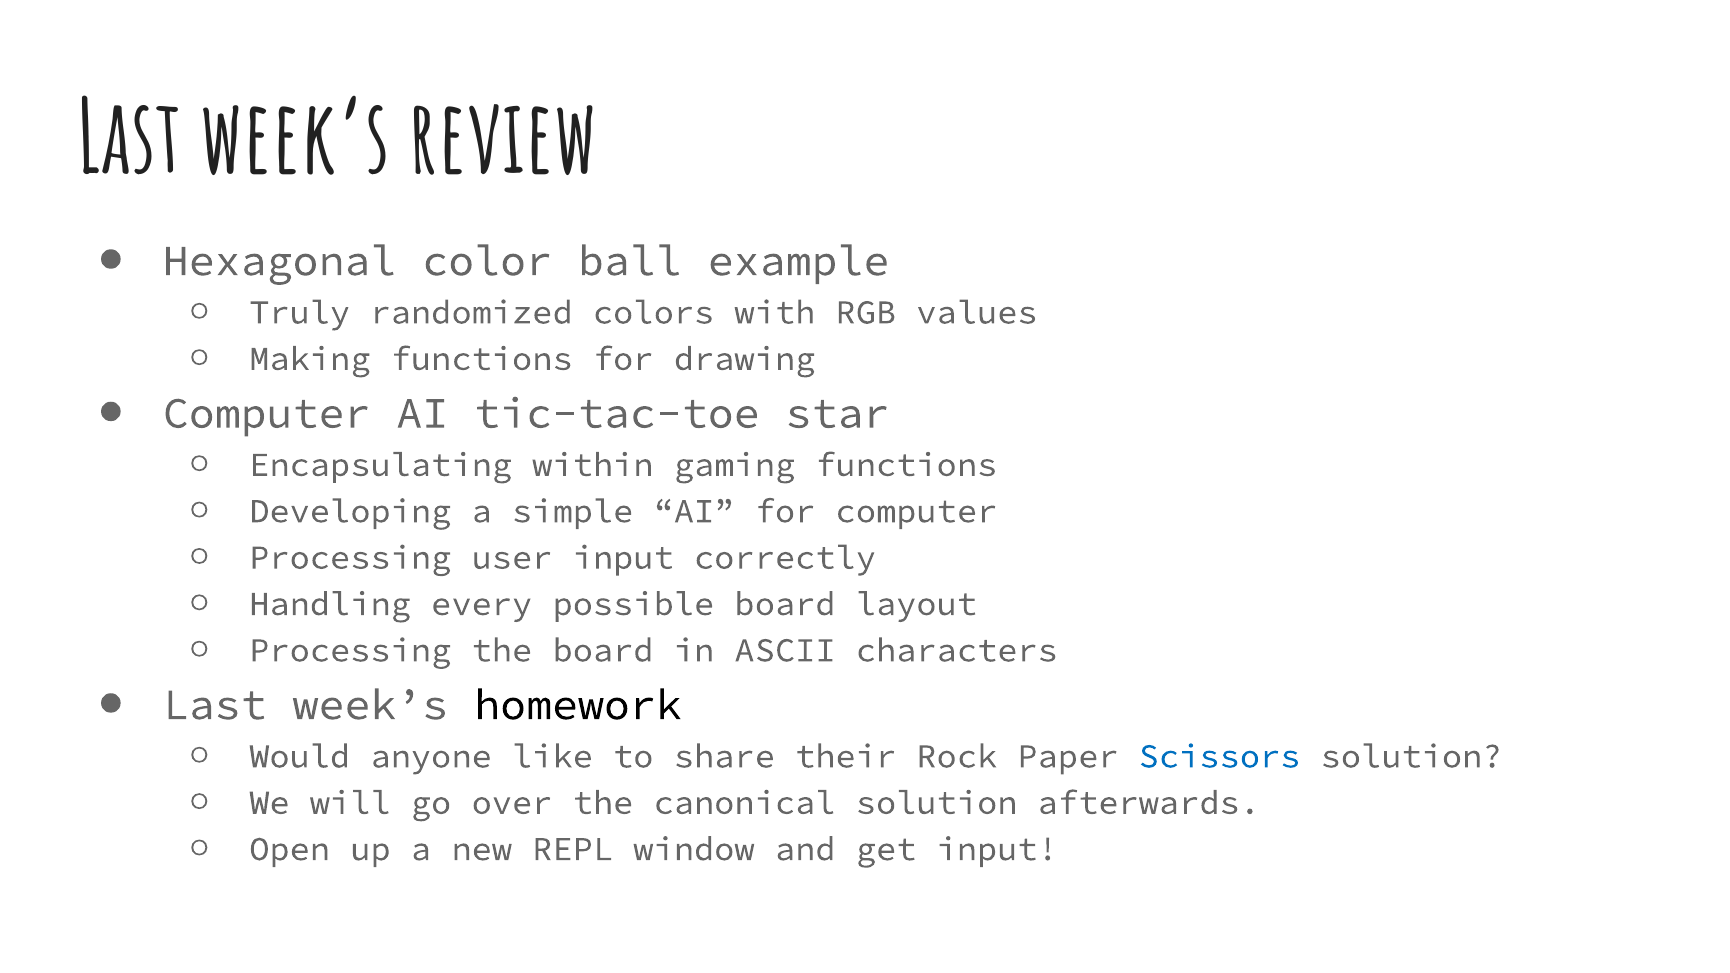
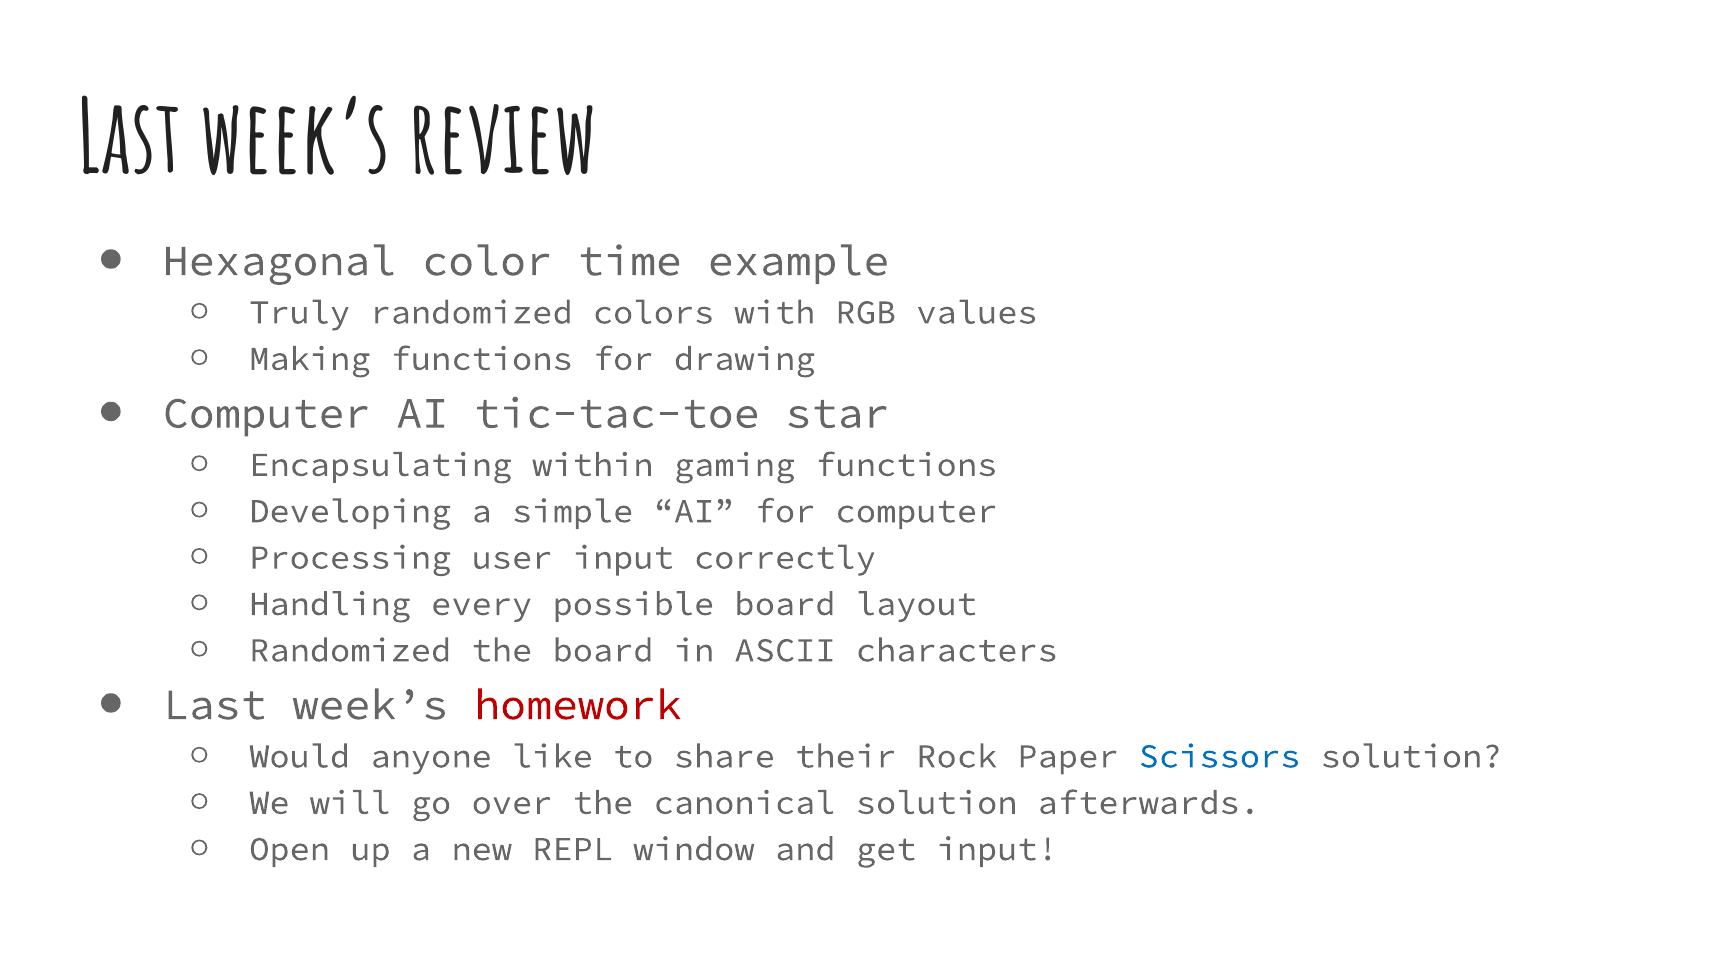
ball: ball -> time
Processing at (350, 650): Processing -> Randomized
homework colour: black -> red
